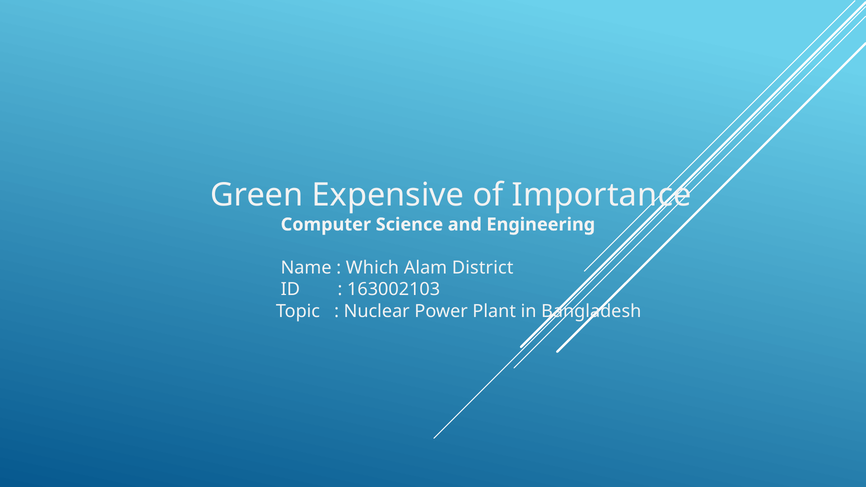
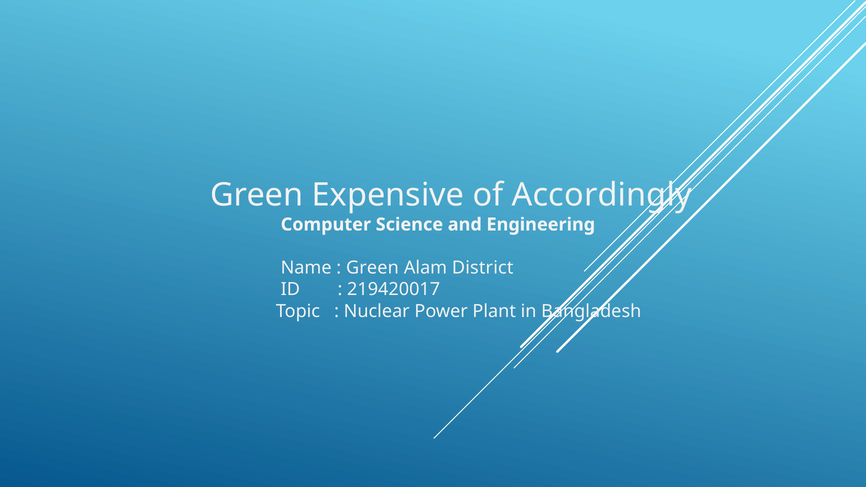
Importance: Importance -> Accordingly
Which at (372, 268): Which -> Green
163002103: 163002103 -> 219420017
